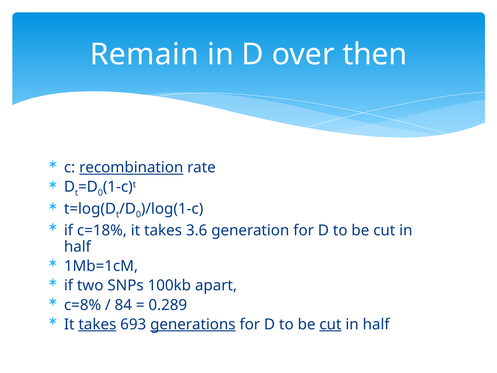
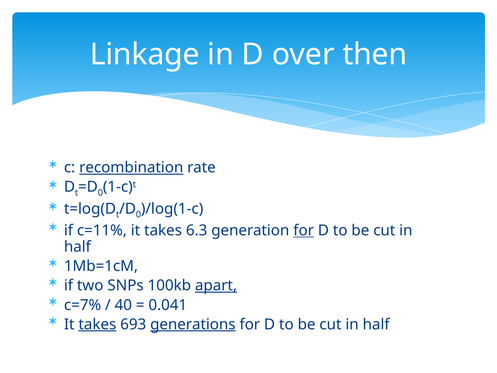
Remain: Remain -> Linkage
c=18%: c=18% -> c=11%
3.6: 3.6 -> 6.3
for at (304, 230) underline: none -> present
apart underline: none -> present
c=8%: c=8% -> c=7%
84: 84 -> 40
0.289: 0.289 -> 0.041
cut at (330, 324) underline: present -> none
